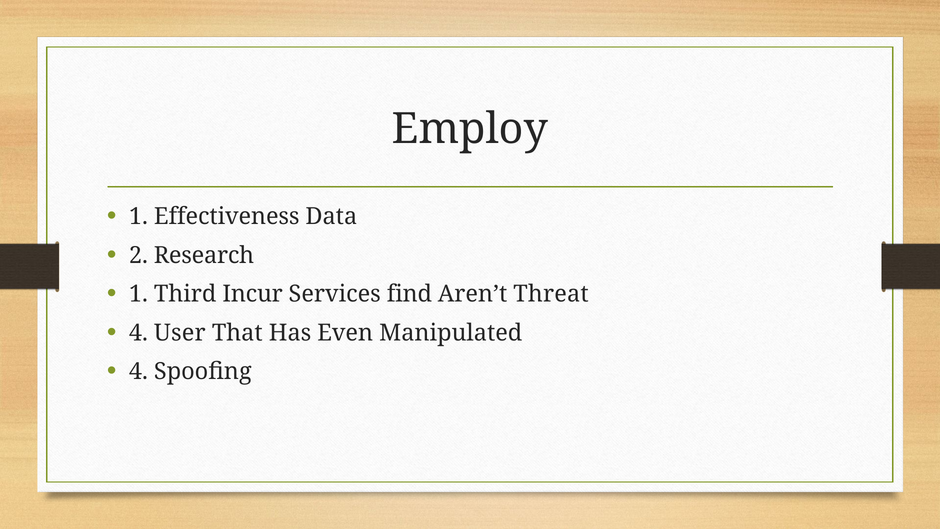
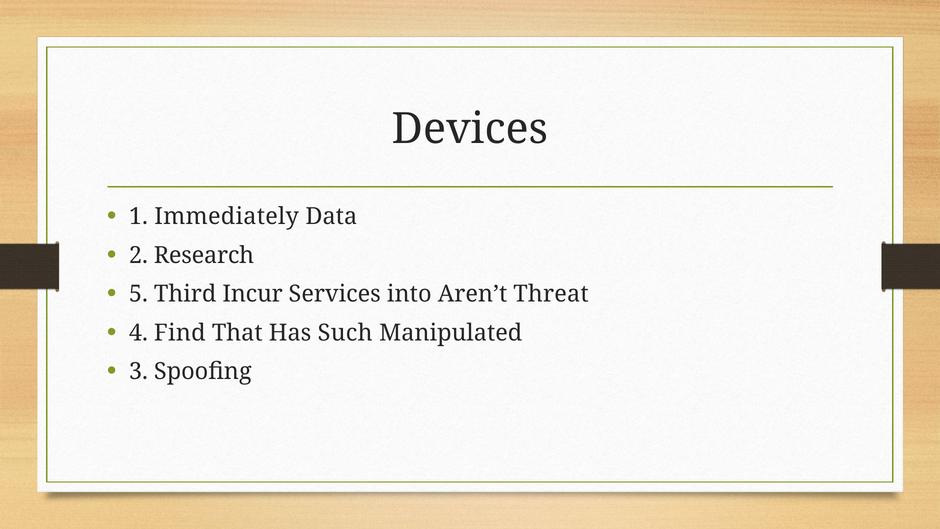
Employ: Employ -> Devices
Effectiveness: Effectiveness -> Immediately
1 at (138, 294): 1 -> 5
find: find -> into
User: User -> Find
Even: Even -> Such
4 at (138, 372): 4 -> 3
